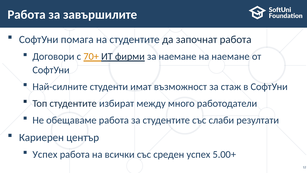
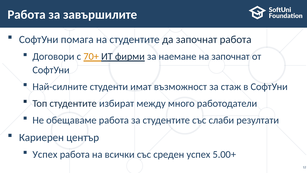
на наемане: наемане -> започнат
